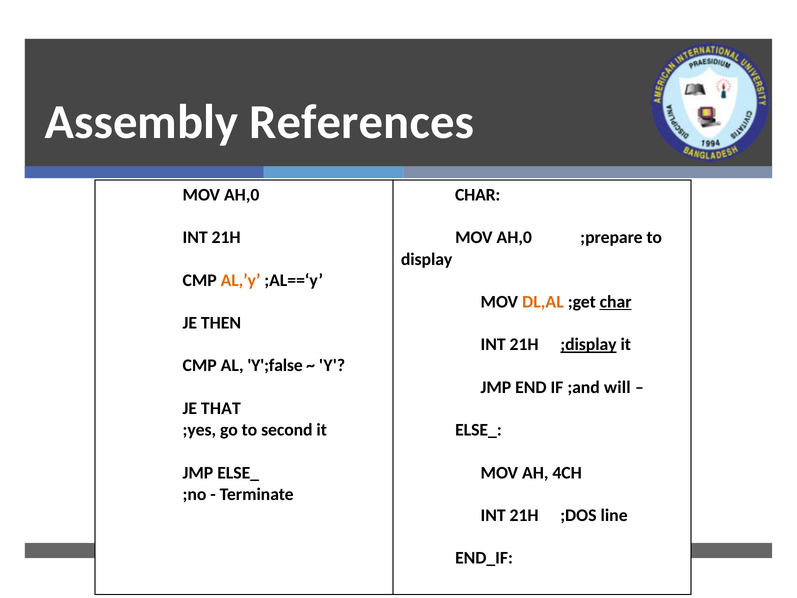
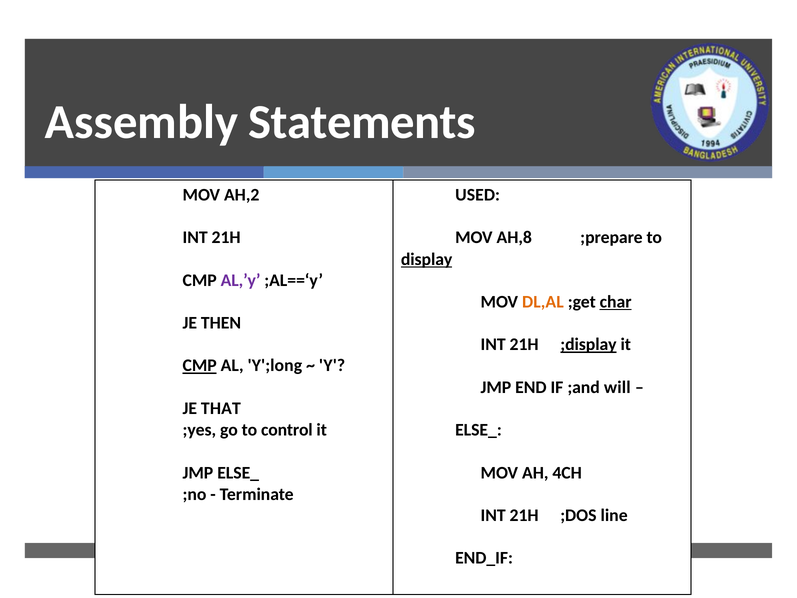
References: References -> Statements
AH,0 at (242, 195): AH,0 -> AH,2
CHAR at (478, 195): CHAR -> USED
AH,0 at (514, 237): AH,0 -> AH,8
display underline: none -> present
AL,’y colour: orange -> purple
CMP at (200, 365) underline: none -> present
Y';false: Y';false -> Y';long
second: second -> control
